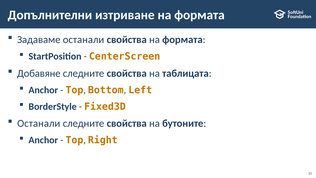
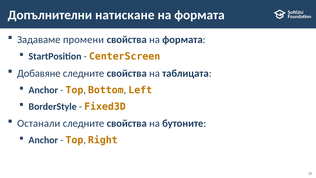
изтриване: изтриване -> натискане
Задаваме останали: останали -> промени
